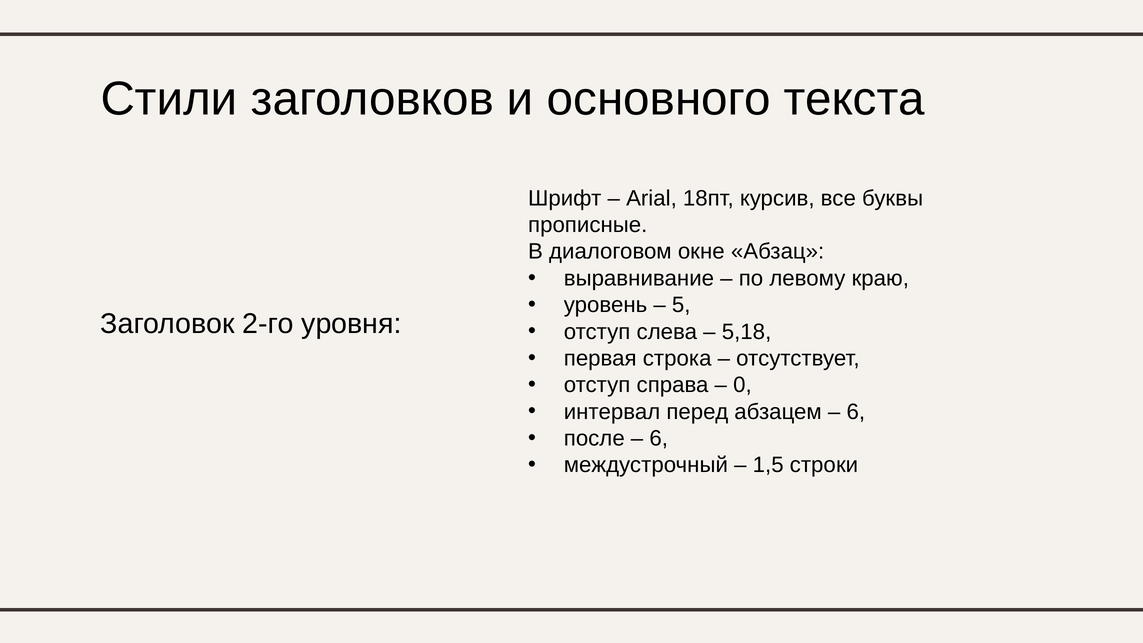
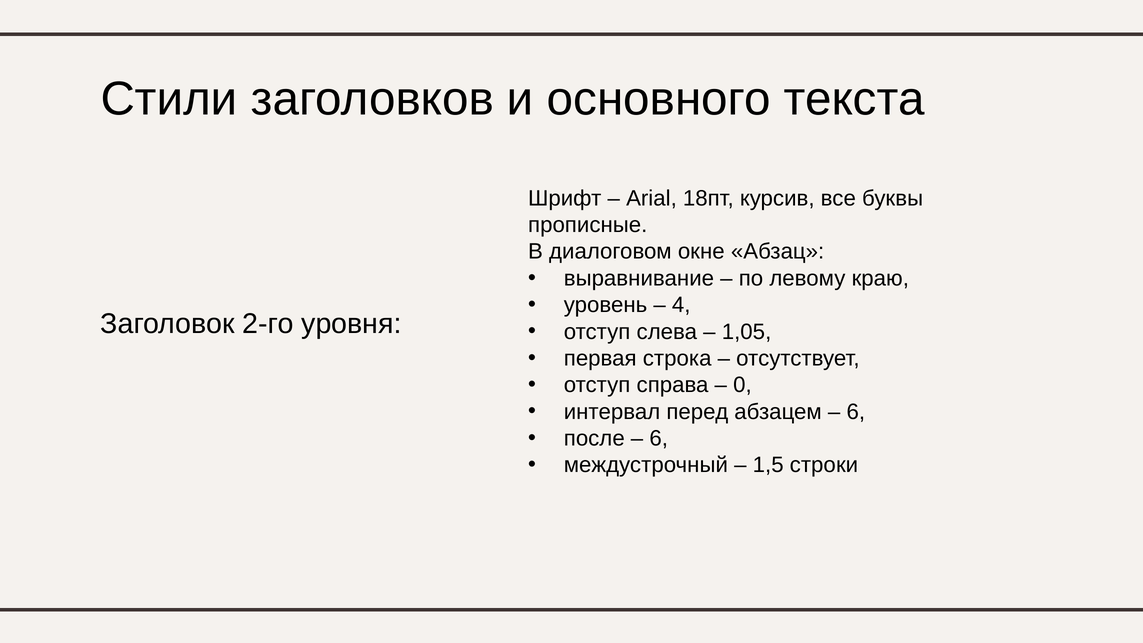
5: 5 -> 4
5,18: 5,18 -> 1,05
